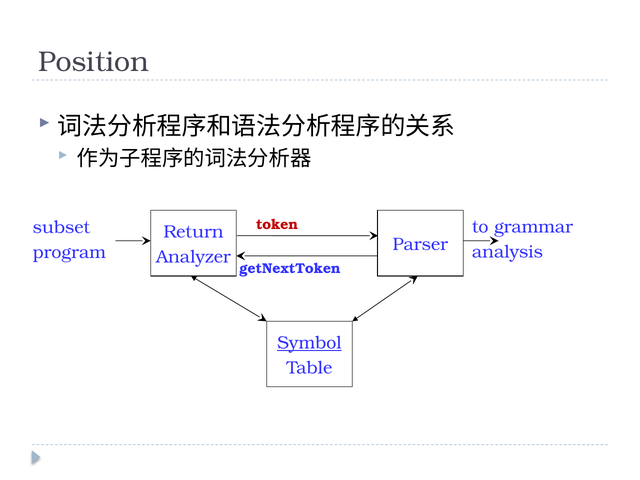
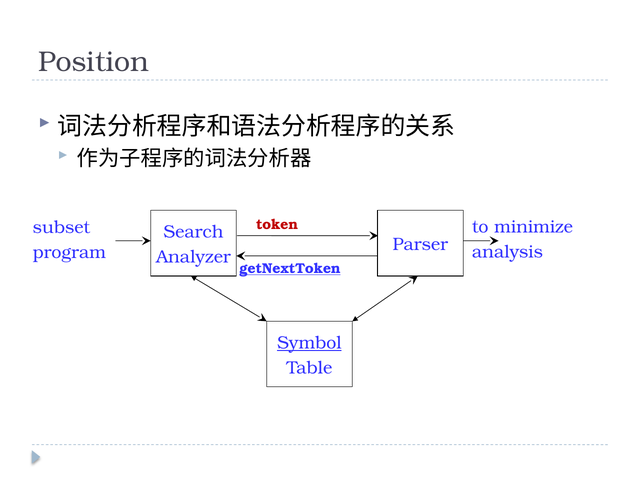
grammar: grammar -> minimize
Return: Return -> Search
getNextToken underline: none -> present
